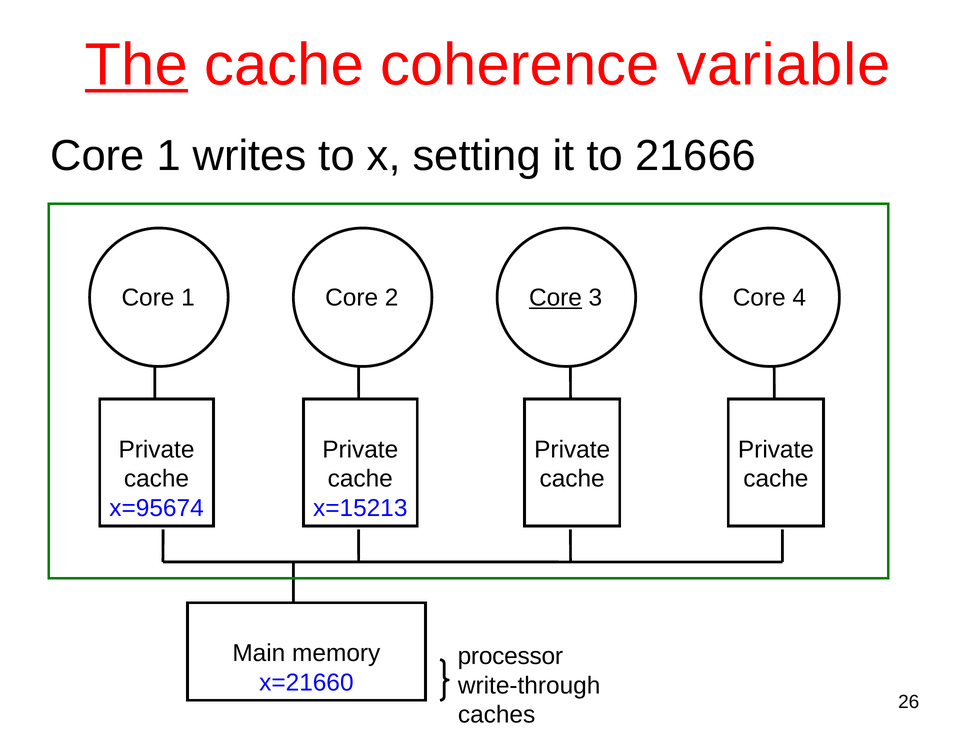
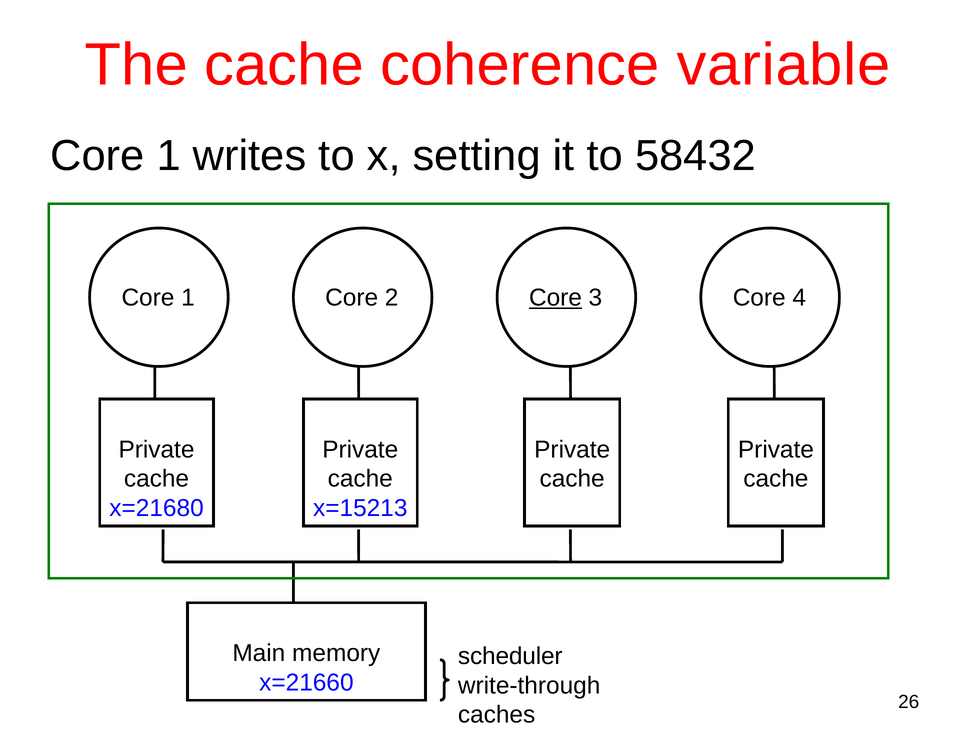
The underline: present -> none
21666: 21666 -> 58432
x=95674: x=95674 -> x=21680
processor: processor -> scheduler
